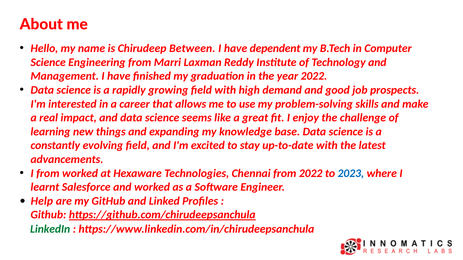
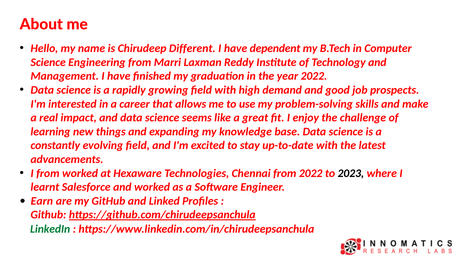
Between: Between -> Different
2023 colour: blue -> black
Help: Help -> Earn
